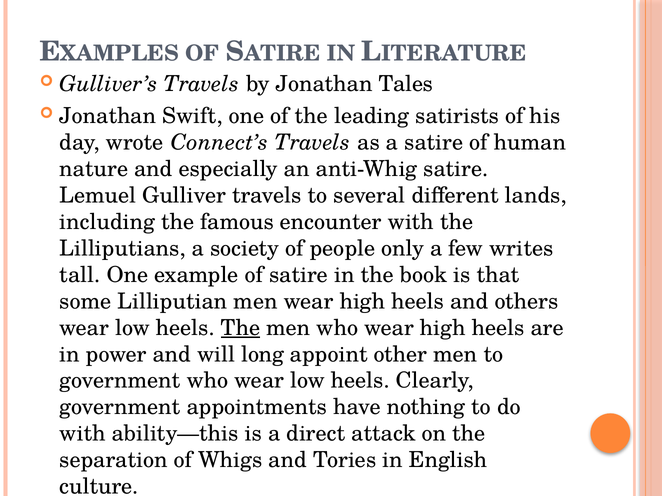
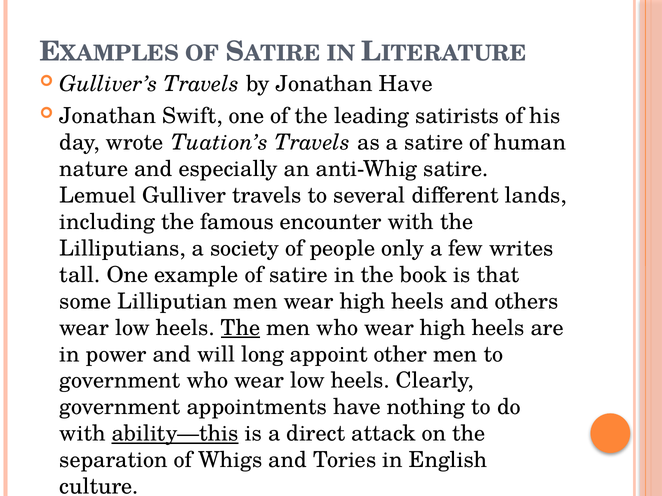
Jonathan Tales: Tales -> Have
Connect’s: Connect’s -> Tuation’s
ability—this underline: none -> present
